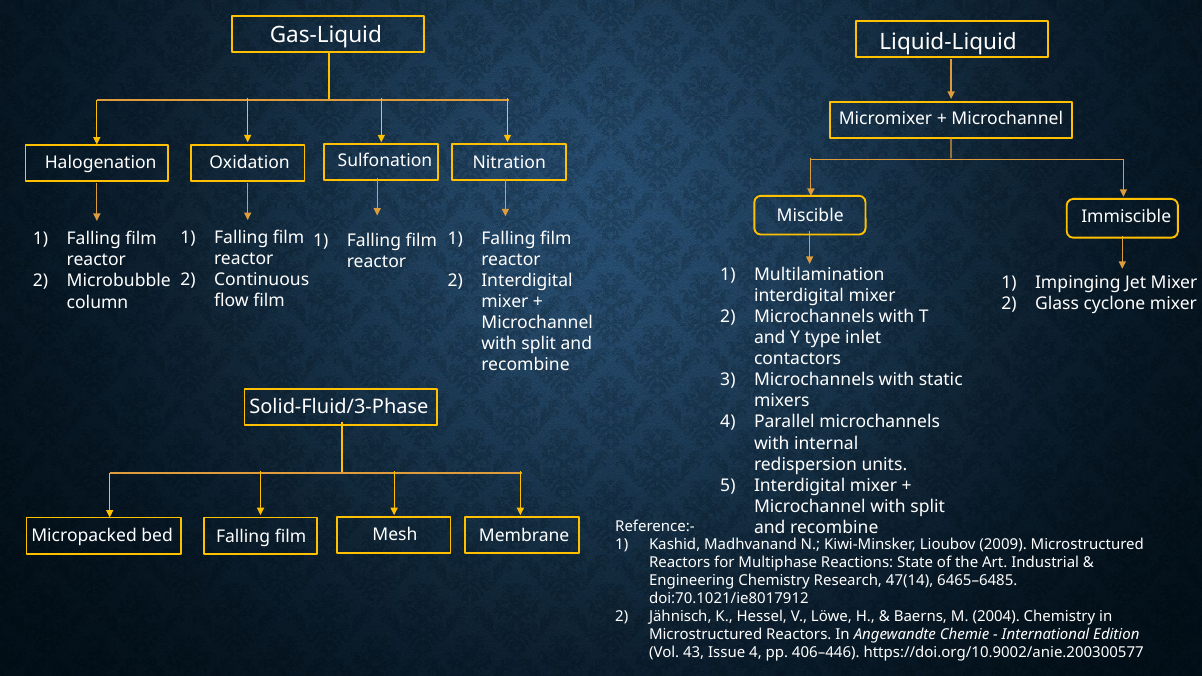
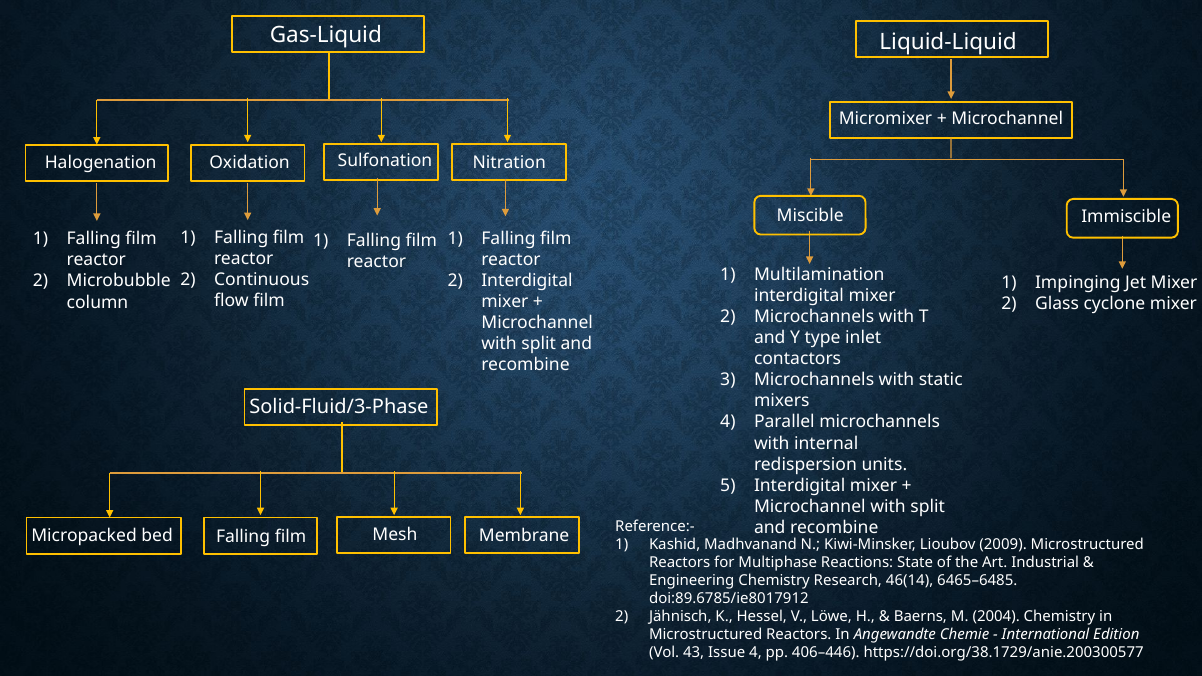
47(14: 47(14 -> 46(14
doi:70.1021/ie8017912: doi:70.1021/ie8017912 -> doi:89.6785/ie8017912
https://doi.org/10.9002/anie.200300577: https://doi.org/10.9002/anie.200300577 -> https://doi.org/38.1729/anie.200300577
